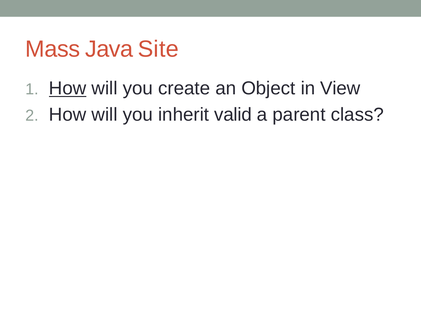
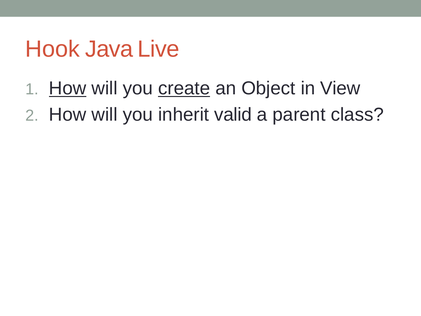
Mass: Mass -> Hook
Site: Site -> Live
create underline: none -> present
